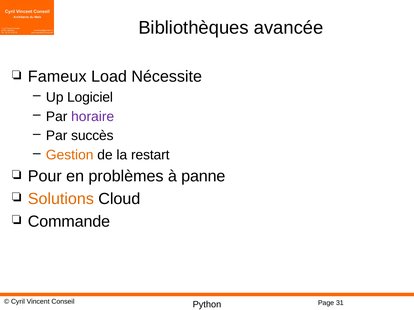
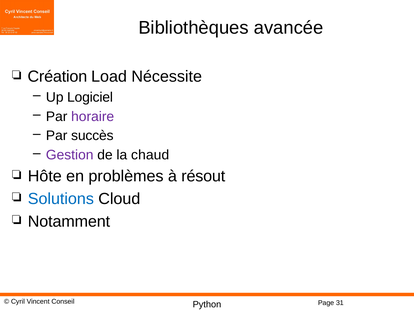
Fameux: Fameux -> Création
Gestion colour: orange -> purple
restart: restart -> chaud
Pour: Pour -> Hôte
panne: panne -> résout
Solutions colour: orange -> blue
Commande: Commande -> Notamment
